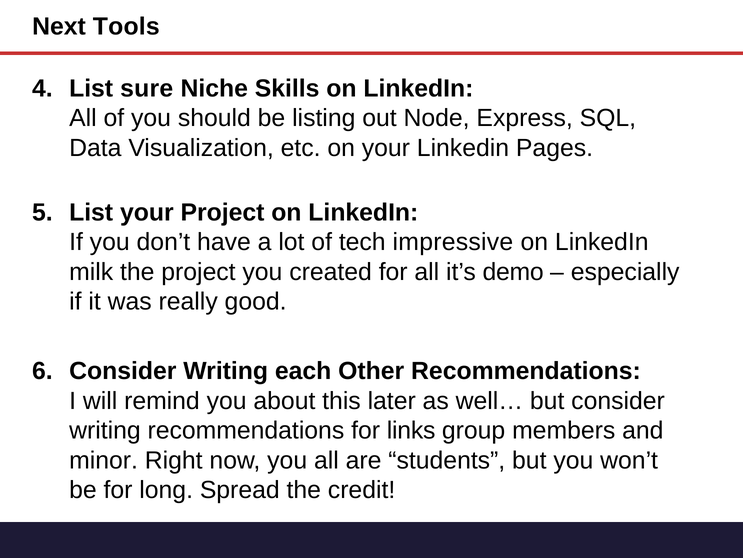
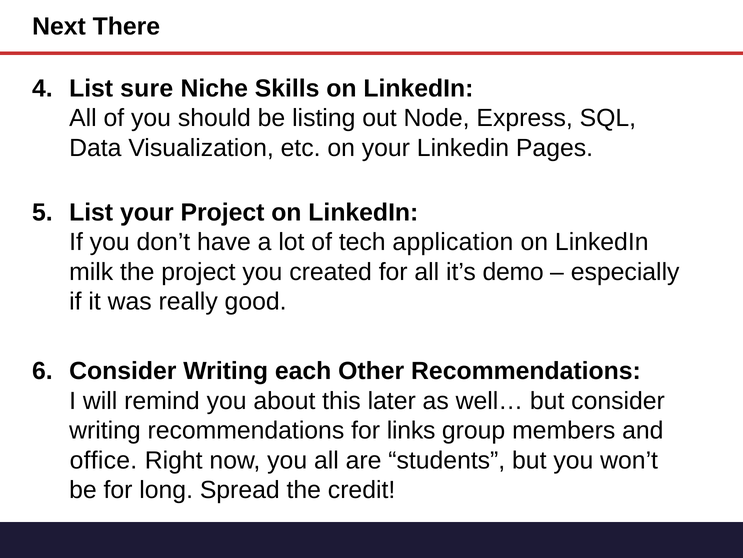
Tools: Tools -> There
impressive: impressive -> application
minor: minor -> office
